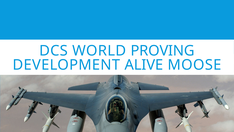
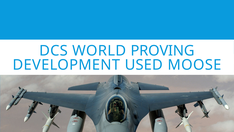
ALIVE: ALIVE -> USED
